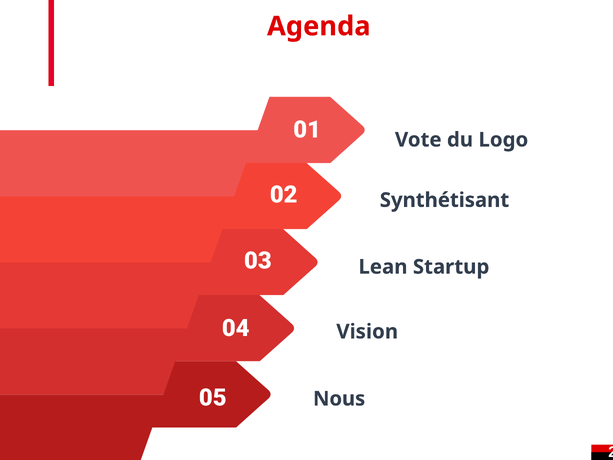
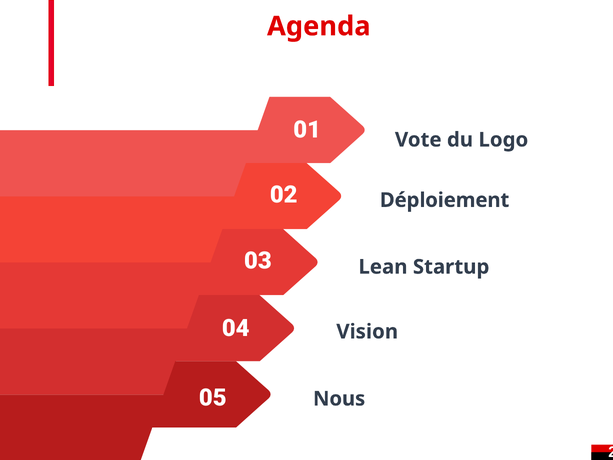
Synthétisant: Synthétisant -> Déploiement
